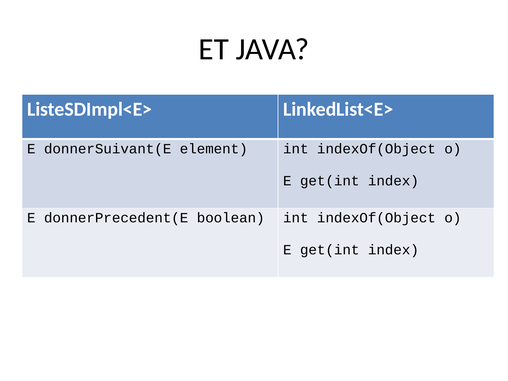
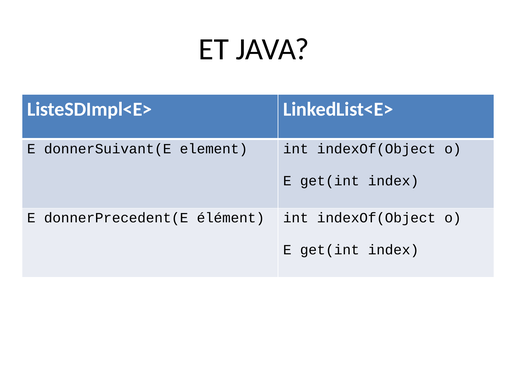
boolean: boolean -> élément
